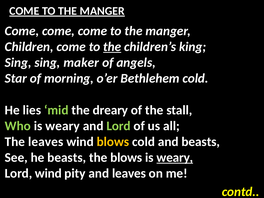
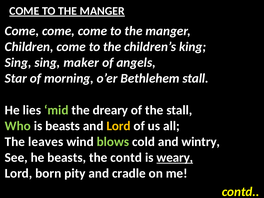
the at (112, 47) underline: present -> none
Bethlehem cold: cold -> stall
weary at (63, 126): weary -> beasts
Lord at (119, 126) colour: light green -> yellow
blows at (113, 142) colour: yellow -> light green
and beasts: beasts -> wintry
the blows: blows -> contd
Lord wind: wind -> born
and leaves: leaves -> cradle
